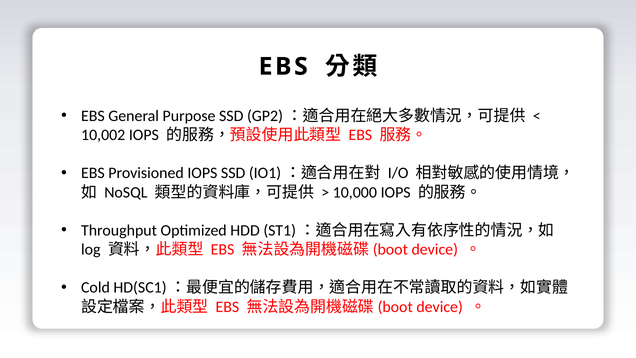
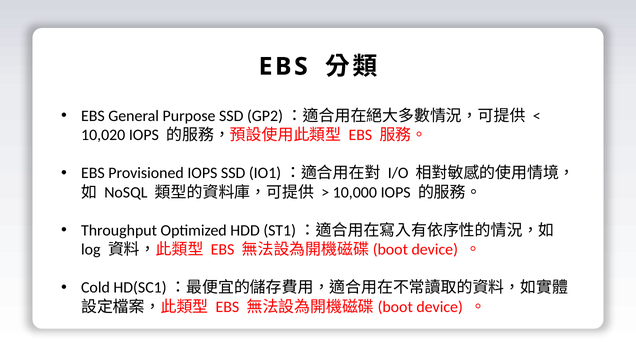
10,002: 10,002 -> 10,020
